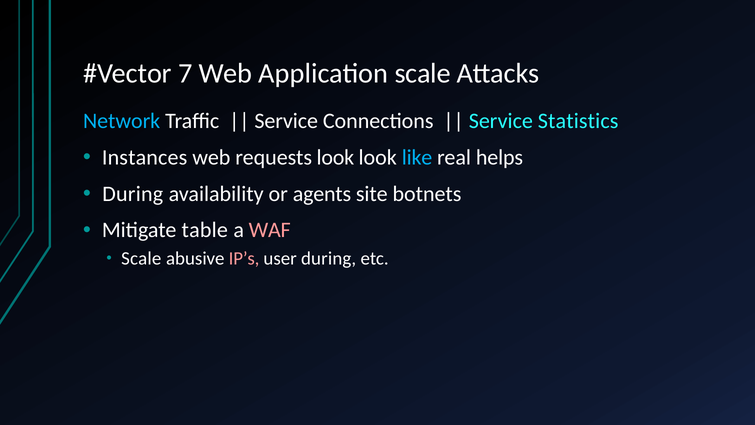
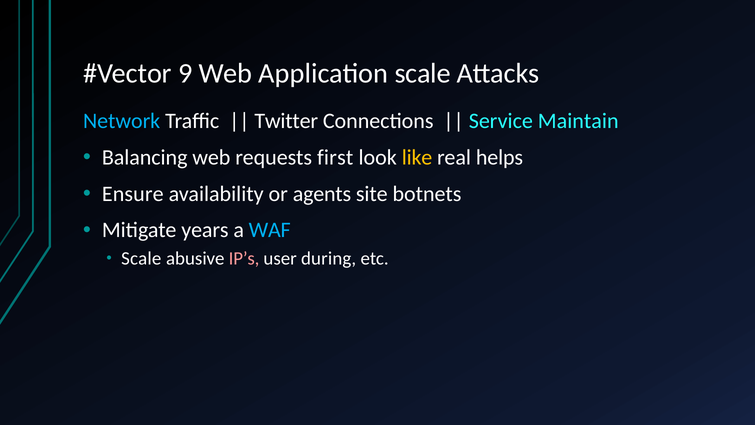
7: 7 -> 9
Service at (286, 121): Service -> Twitter
Statistics: Statistics -> Maintain
Instances: Instances -> Balancing
requests look: look -> first
like colour: light blue -> yellow
During at (133, 194): During -> Ensure
table: table -> years
WAF colour: pink -> light blue
